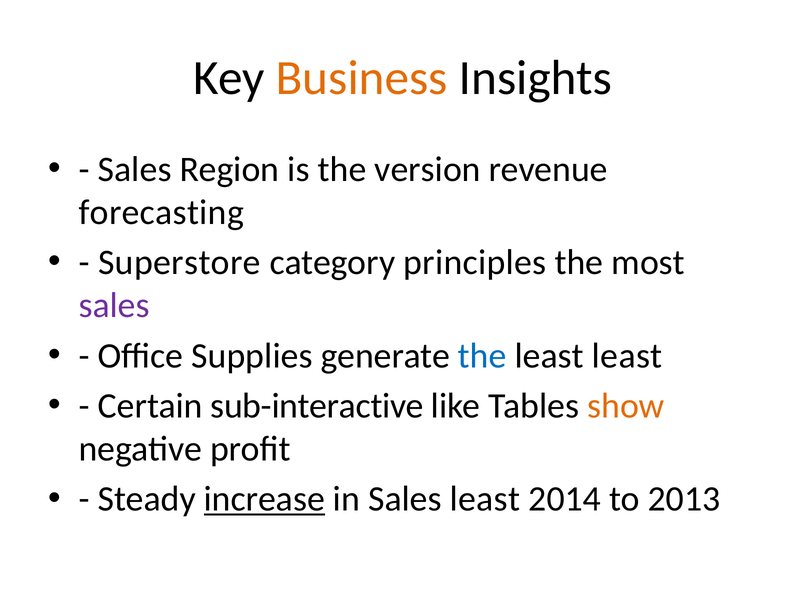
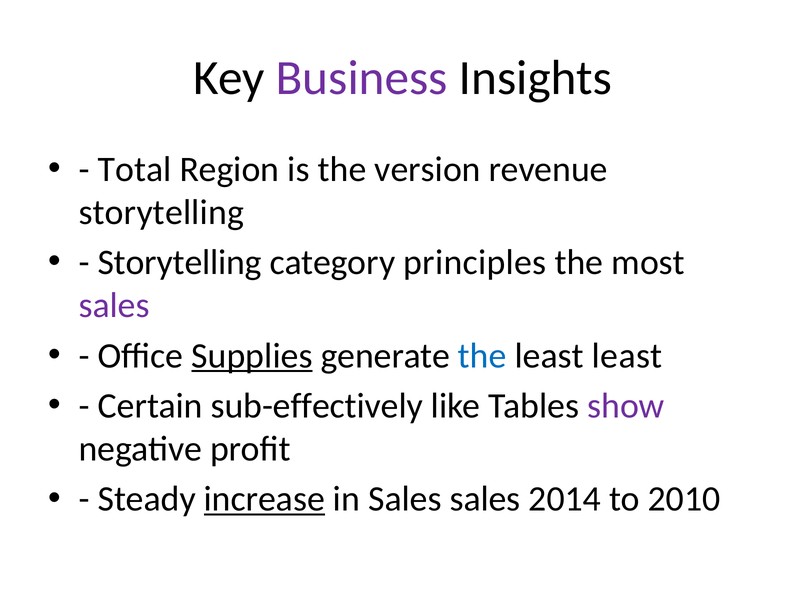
Business colour: orange -> purple
Sales at (135, 169): Sales -> Total
forecasting at (161, 212): forecasting -> storytelling
Superstore at (179, 262): Superstore -> Storytelling
Supplies underline: none -> present
sub-interactive: sub-interactive -> sub-effectively
show colour: orange -> purple
Sales least: least -> sales
2013: 2013 -> 2010
